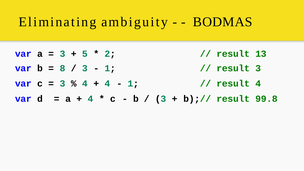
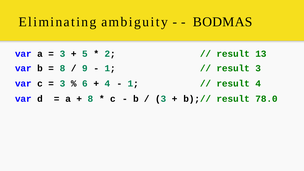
3 at (85, 68): 3 -> 9
4 at (85, 84): 4 -> 6
4 at (90, 99): 4 -> 8
99.8: 99.8 -> 78.0
